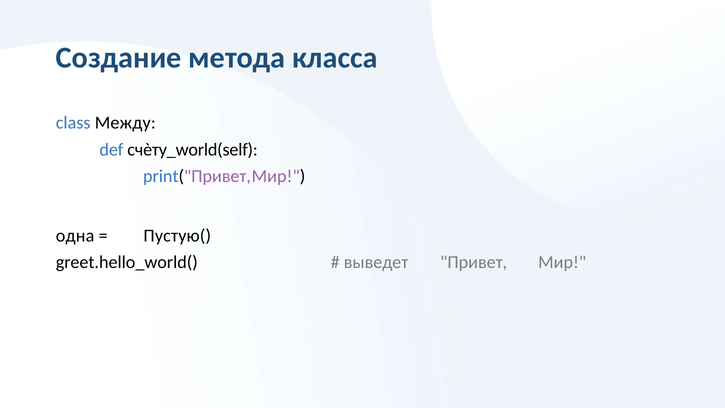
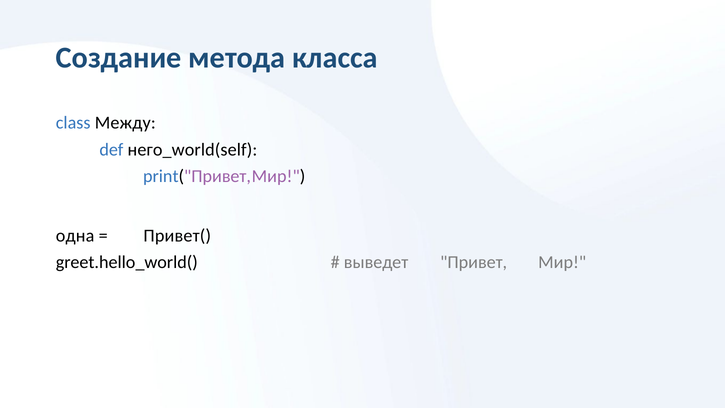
счѐту_world(self: счѐту_world(self -> него_world(self
Пустую(: Пустую( -> Привет(
